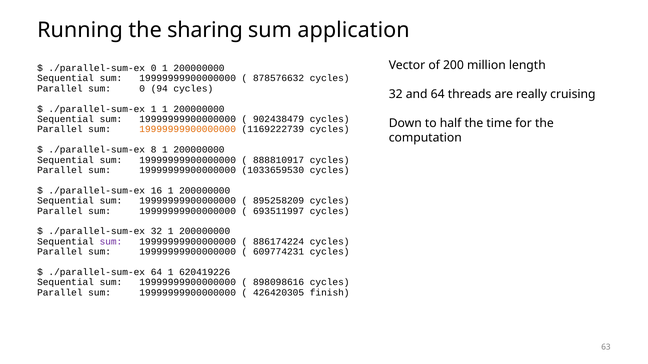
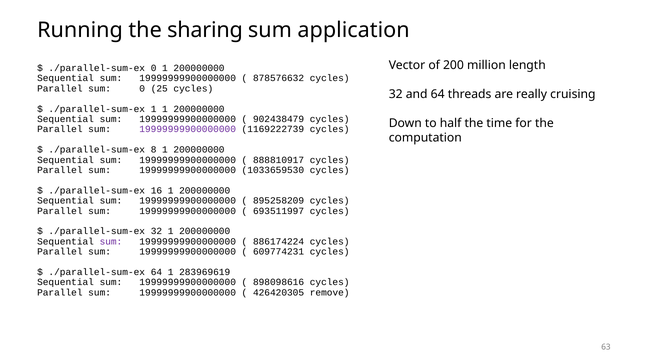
94: 94 -> 25
19999999900000000 at (188, 130) colour: orange -> purple
620419226: 620419226 -> 283969619
finish: finish -> remove
